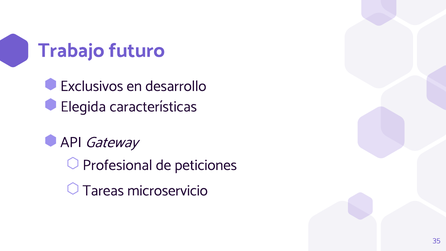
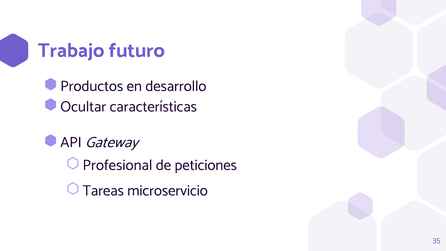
Exclusivos: Exclusivos -> Productos
Elegida: Elegida -> Ocultar
